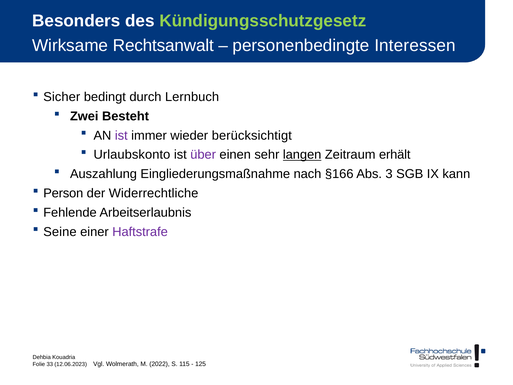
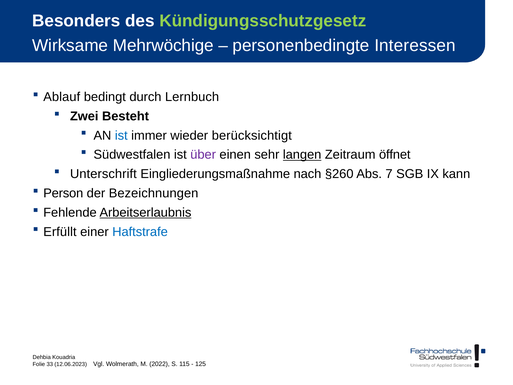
Rechtsanwalt: Rechtsanwalt -> Mehrwöchige
Sicher: Sicher -> Ablauf
ist at (121, 135) colour: purple -> blue
Urlaubskonto: Urlaubskonto -> Südwestfalen
erhält: erhält -> öffnet
Auszahlung: Auszahlung -> Unterschrift
§166: §166 -> §260
3: 3 -> 7
Widerrechtliche: Widerrechtliche -> Bezeichnungen
Arbeitserlaubnis underline: none -> present
Seine: Seine -> Erfüllt
Haftstrafe colour: purple -> blue
